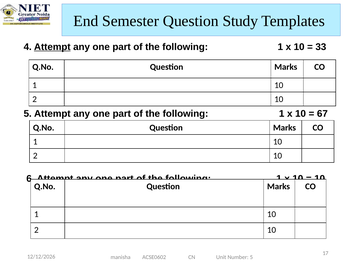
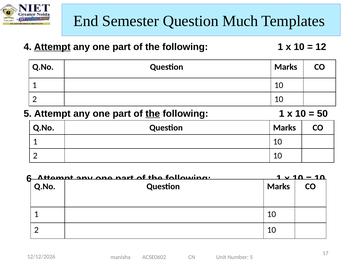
Study: Study -> Much
33: 33 -> 12
the at (153, 114) underline: none -> present
67: 67 -> 50
